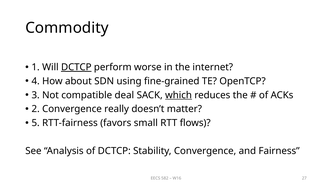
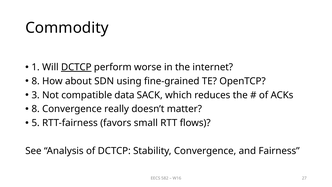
4 at (36, 81): 4 -> 8
deal: deal -> data
which underline: present -> none
2 at (36, 109): 2 -> 8
